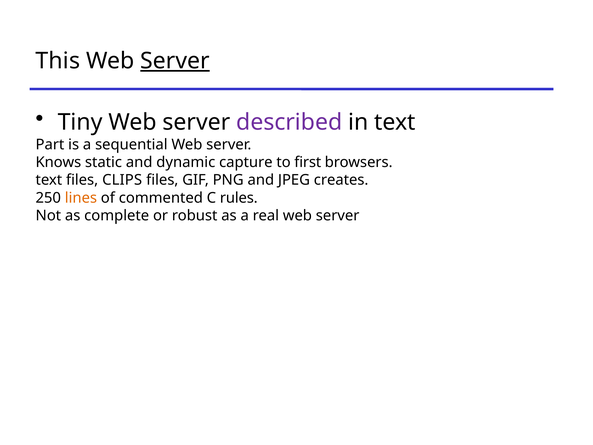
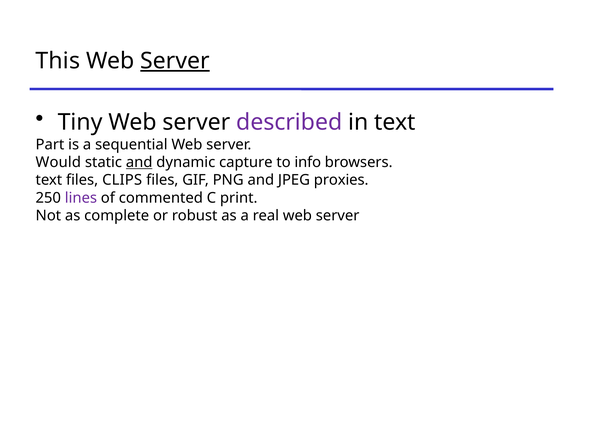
Knows: Knows -> Would
and at (139, 162) underline: none -> present
first: first -> info
creates: creates -> proxies
lines colour: orange -> purple
rules: rules -> print
